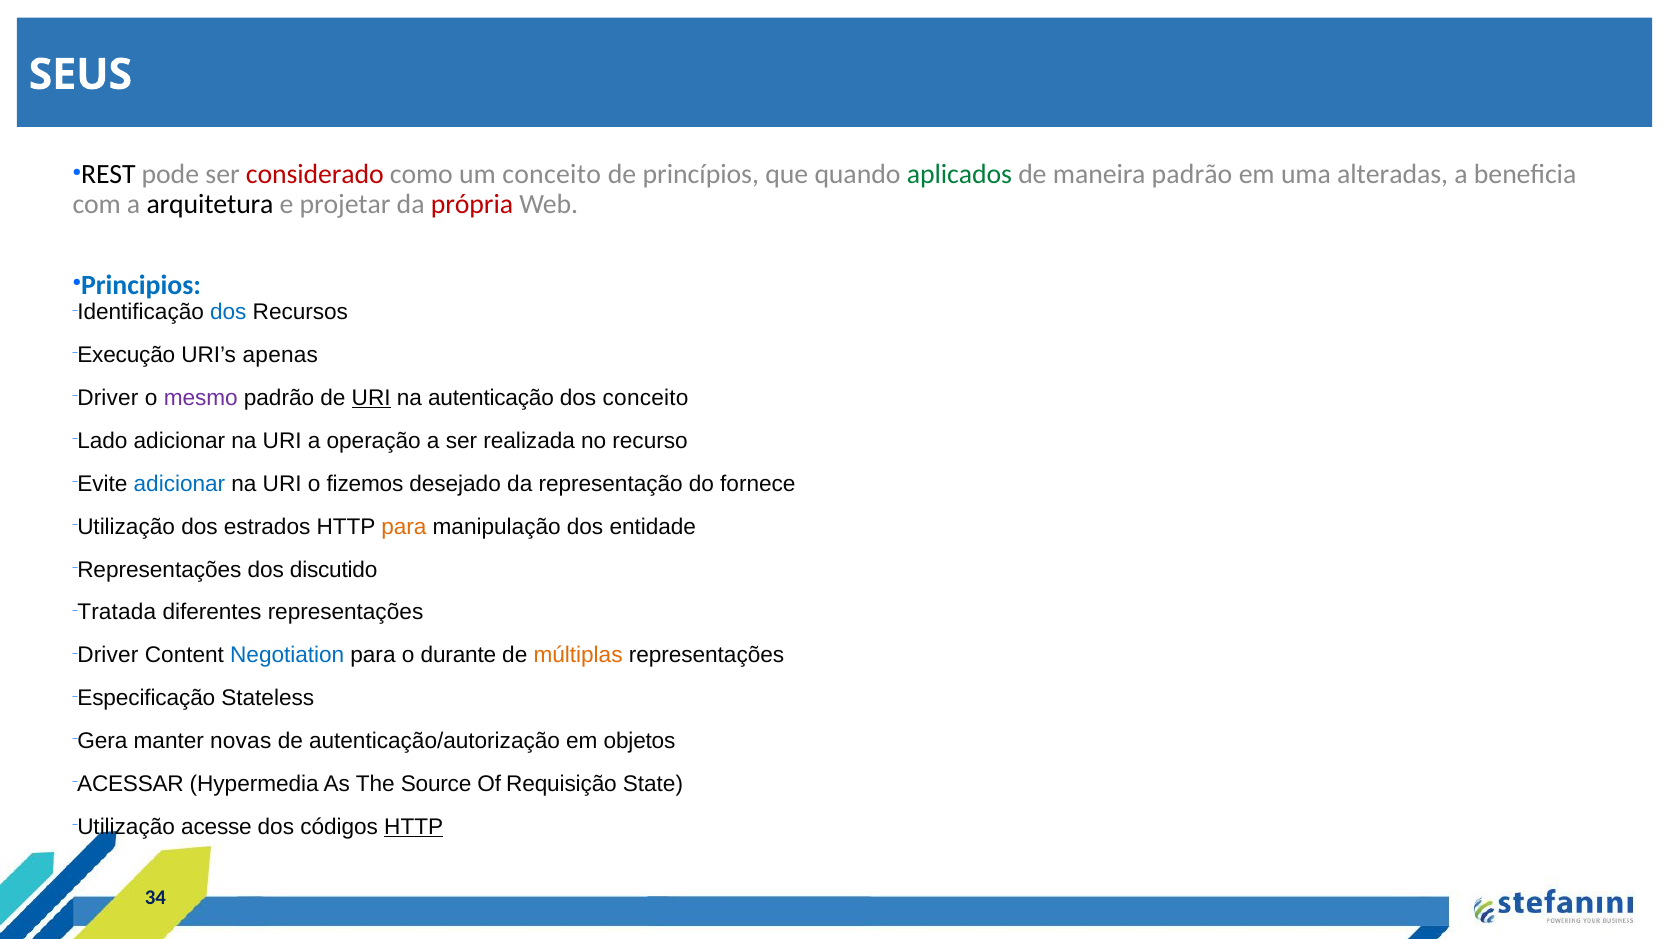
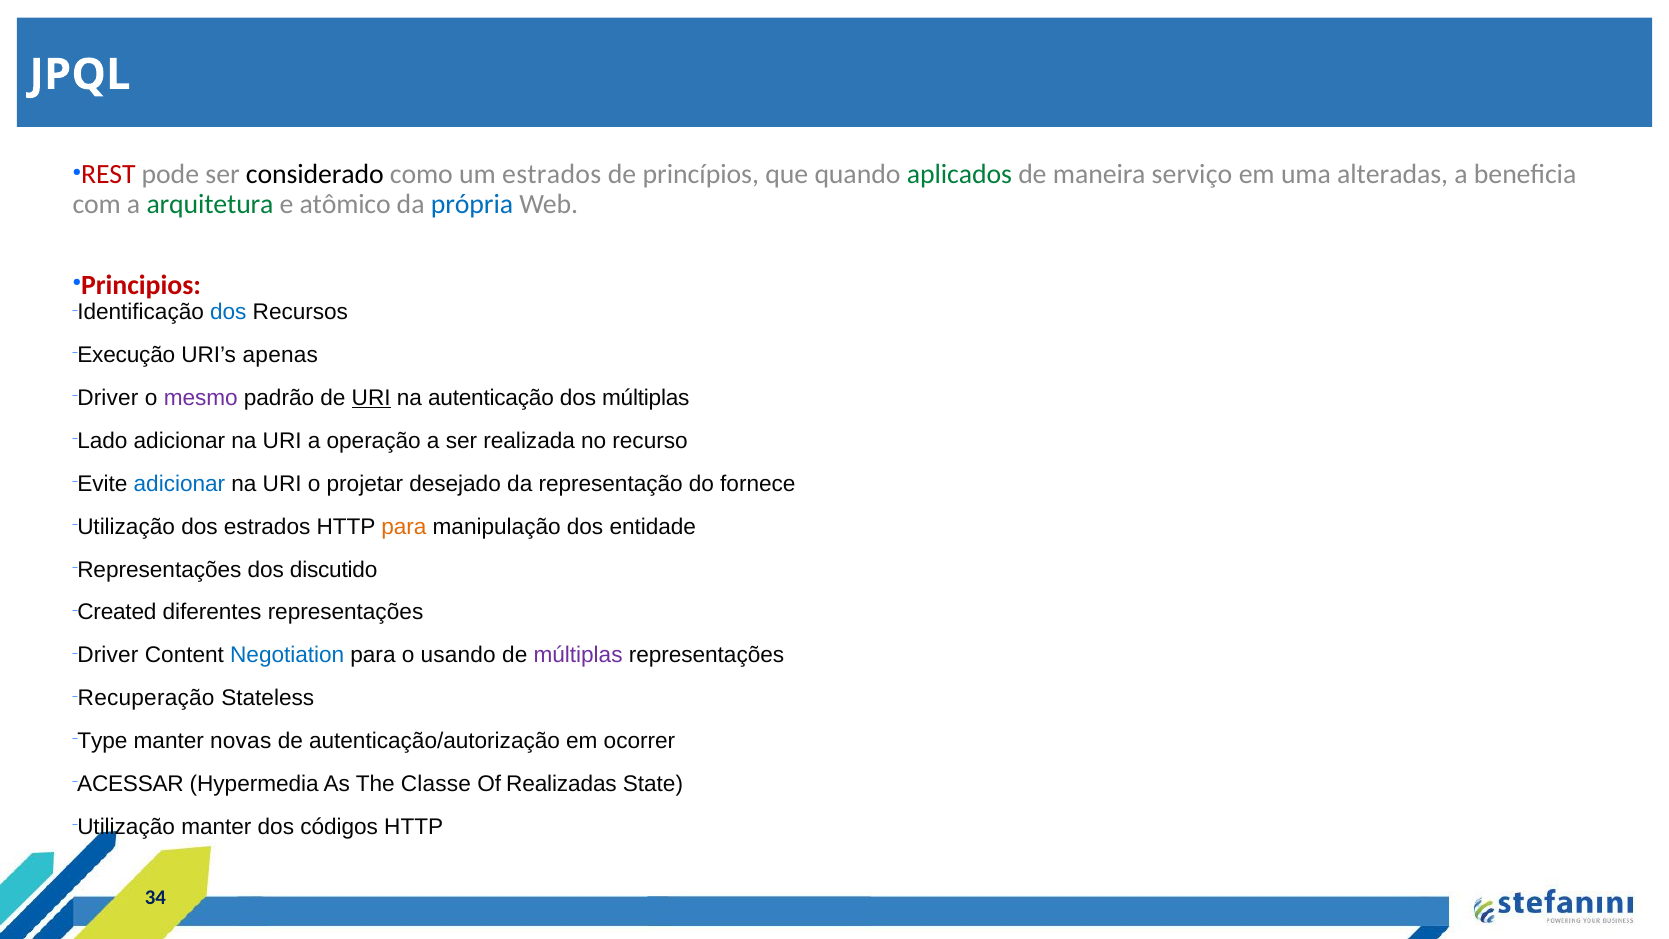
SEUS: SEUS -> JPQL
REST colour: black -> red
considerado colour: red -> black
um conceito: conceito -> estrados
maneira padrão: padrão -> serviço
arquitetura colour: black -> green
projetar: projetar -> atômico
própria colour: red -> blue
Principios colour: blue -> red
dos conceito: conceito -> múltiplas
fizemos: fizemos -> projetar
Tratada: Tratada -> Created
durante: durante -> usando
múltiplas at (578, 655) colour: orange -> purple
Especificação: Especificação -> Recuperação
Gera: Gera -> Type
objetos: objetos -> ocorrer
Source: Source -> Classe
Requisição: Requisição -> Realizadas
Utilização acesse: acesse -> manter
HTTP at (414, 827) underline: present -> none
